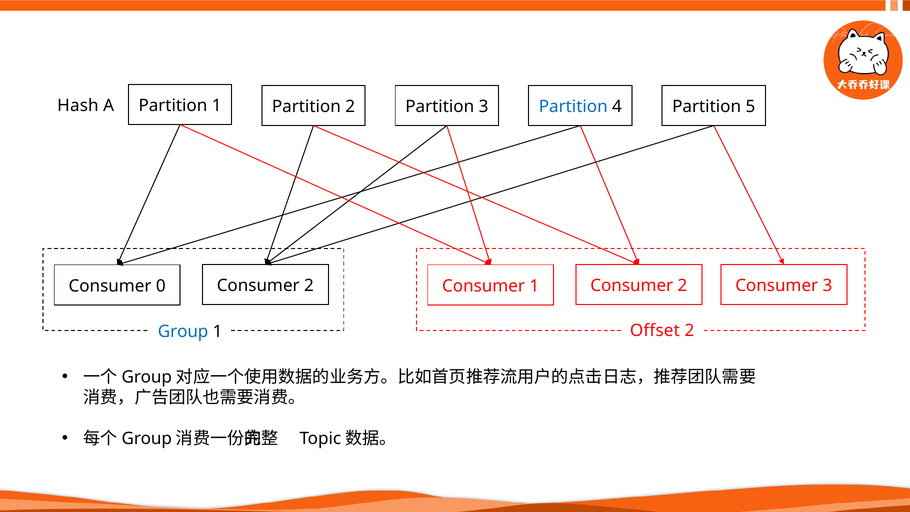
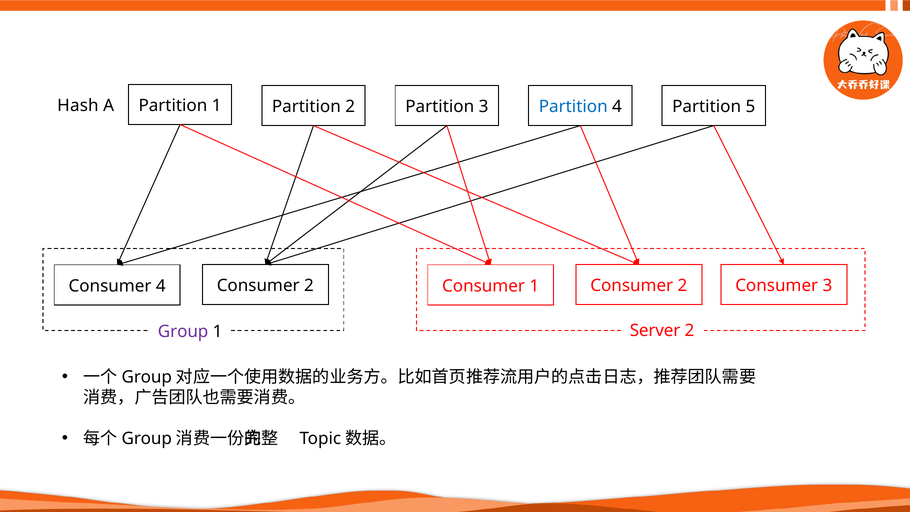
Consumer 0: 0 -> 4
Offset: Offset -> Server
Group colour: blue -> purple
